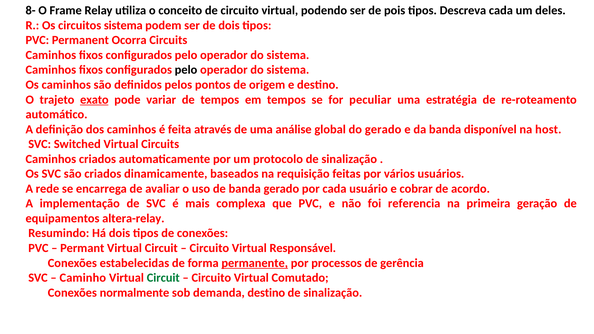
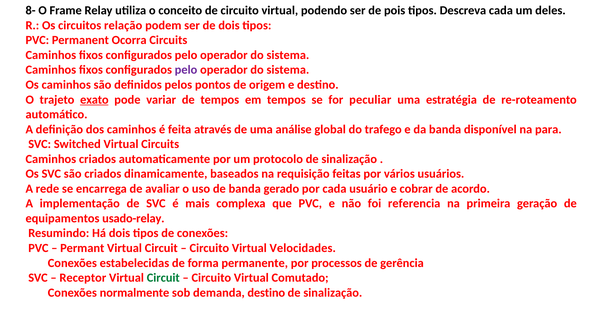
circuitos sistema: sistema -> relação
pelo at (186, 70) colour: black -> purple
do gerado: gerado -> trafego
host: host -> para
altera-relay: altera-relay -> usado-relay
Responsável: Responsável -> Velocidades
permanente underline: present -> none
Caminho: Caminho -> Receptor
